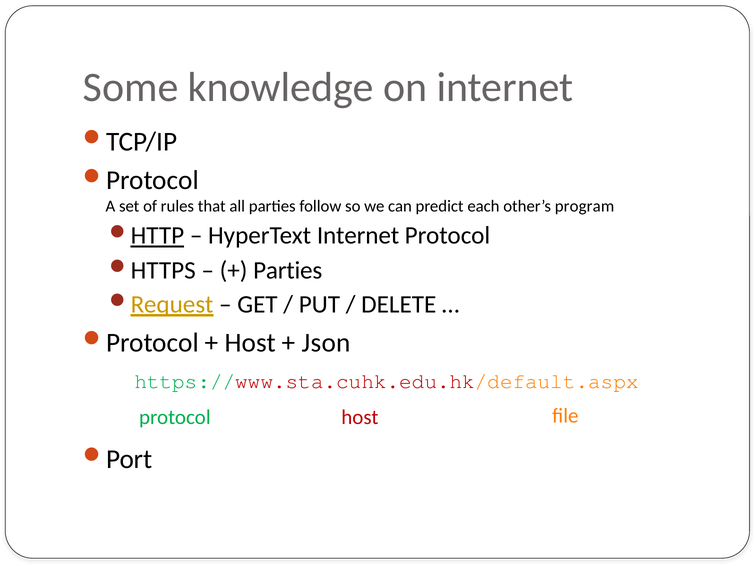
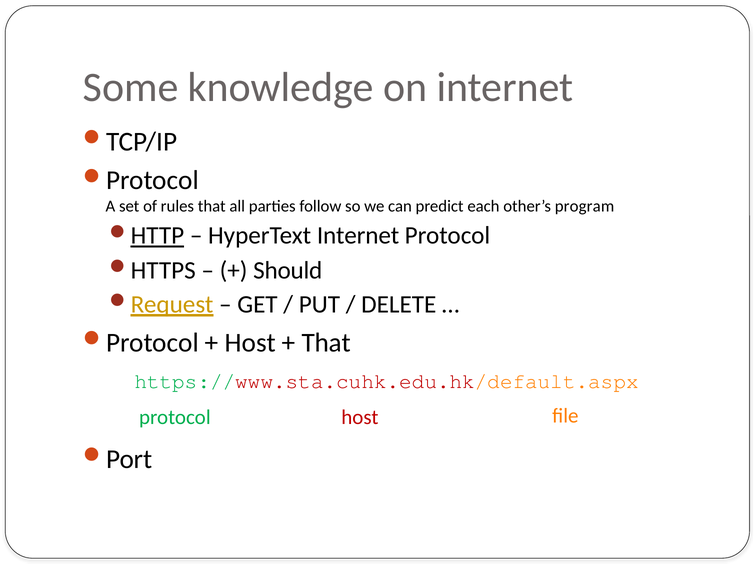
Parties at (288, 270): Parties -> Should
Json at (326, 343): Json -> That
